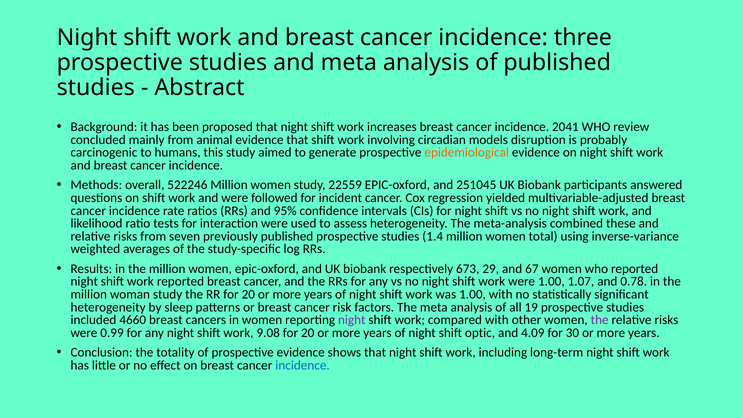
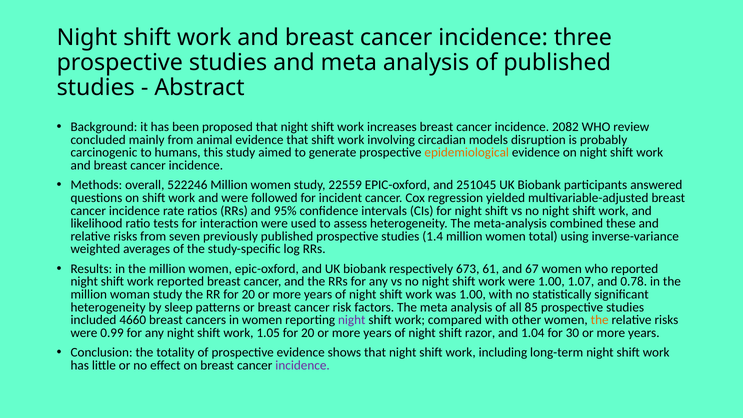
2041: 2041 -> 2082
29: 29 -> 61
19: 19 -> 85
the at (600, 320) colour: purple -> orange
9.08: 9.08 -> 1.05
optic: optic -> razor
4.09: 4.09 -> 1.04
incidence at (303, 365) colour: blue -> purple
